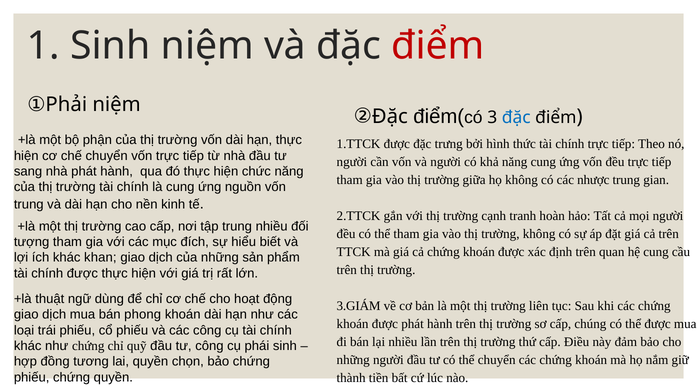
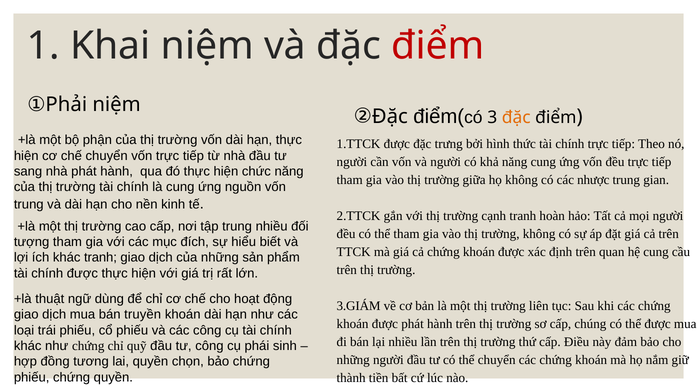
1 Sinh: Sinh -> Khai
đặc at (516, 117) colour: blue -> orange
khác khan: khan -> tranh
phong: phong -> truyền
